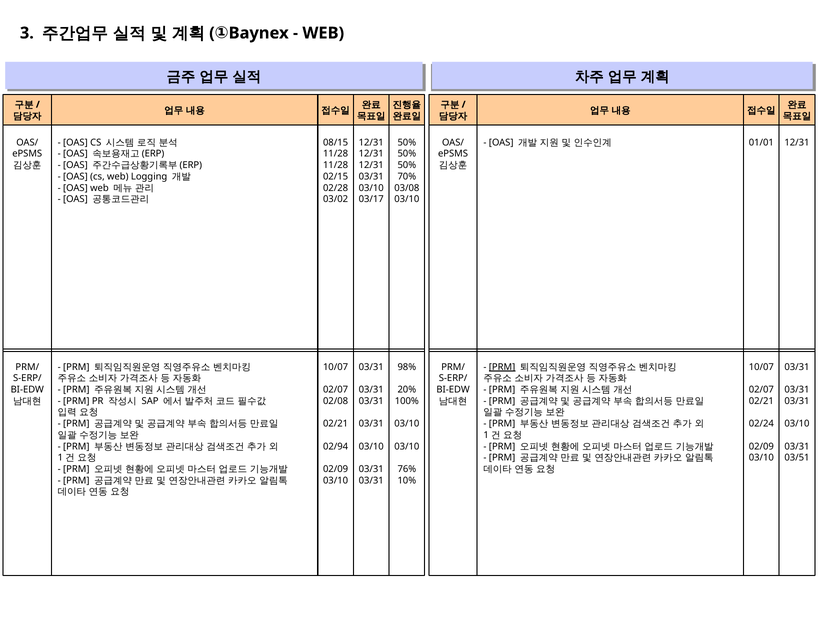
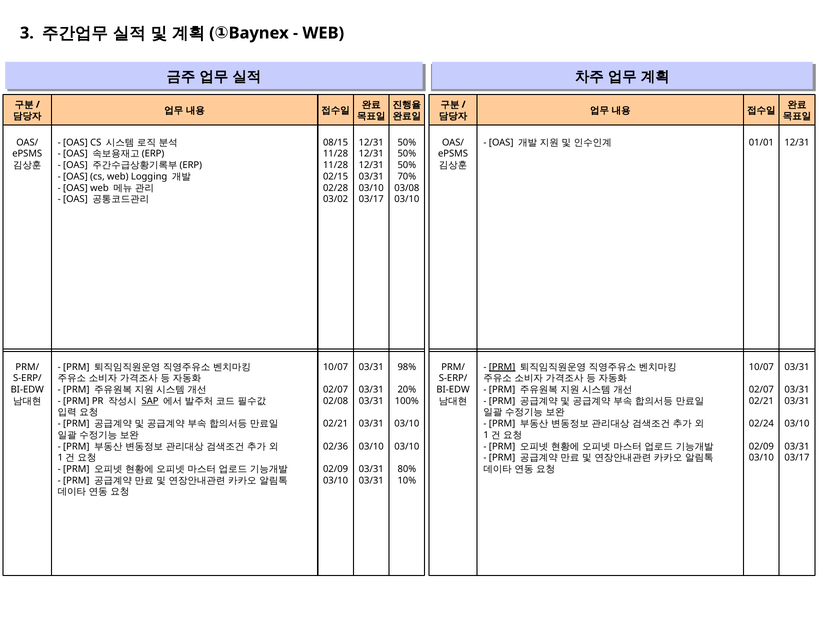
SAP underline: none -> present
02/94: 02/94 -> 02/36
03/51 at (797, 458): 03/51 -> 03/17
76%: 76% -> 80%
